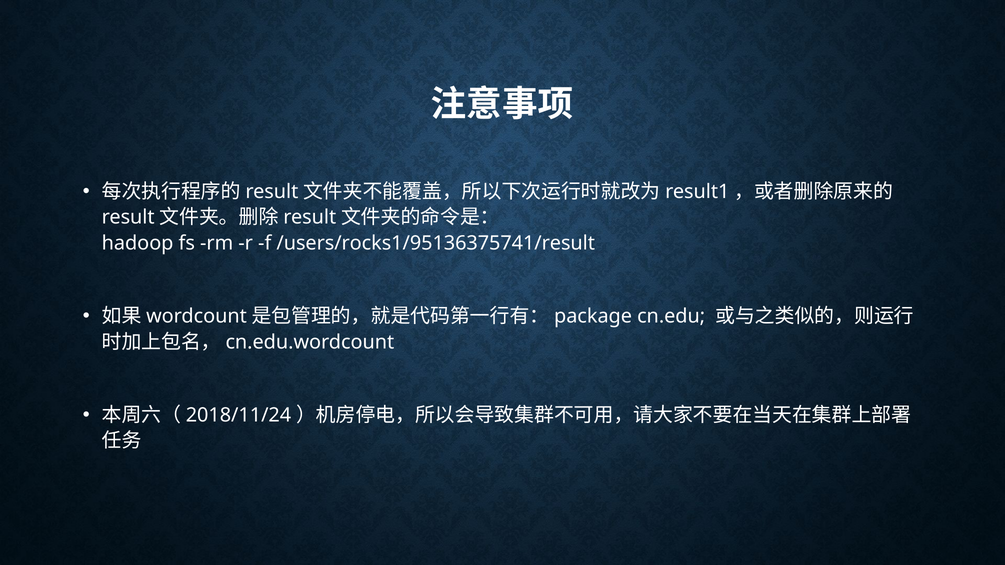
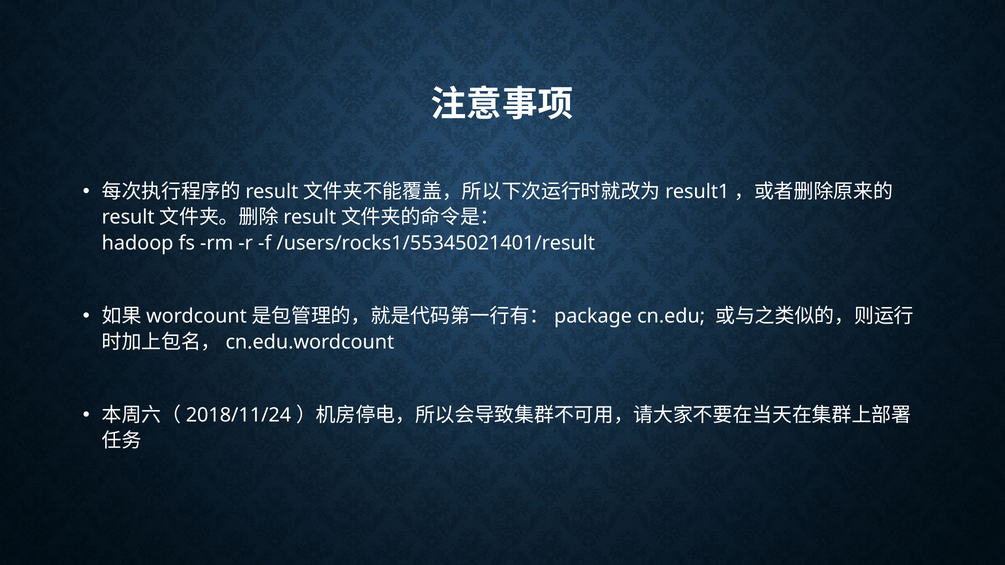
/users/rocks1/95136375741/result: /users/rocks1/95136375741/result -> /users/rocks1/55345021401/result
